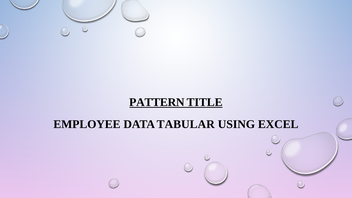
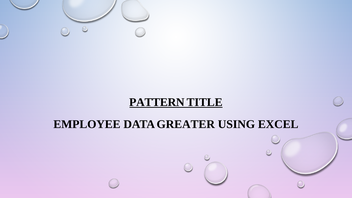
TABULAR: TABULAR -> GREATER
